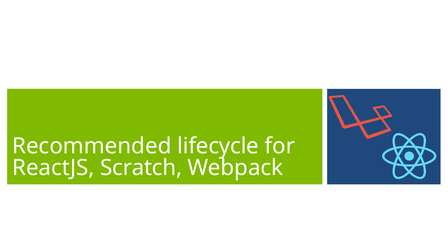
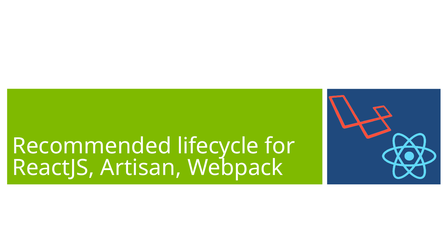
Scratch: Scratch -> Artisan
